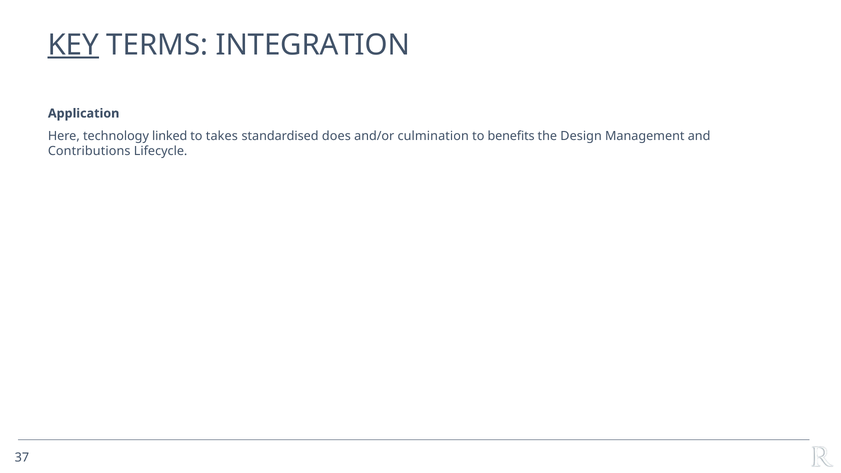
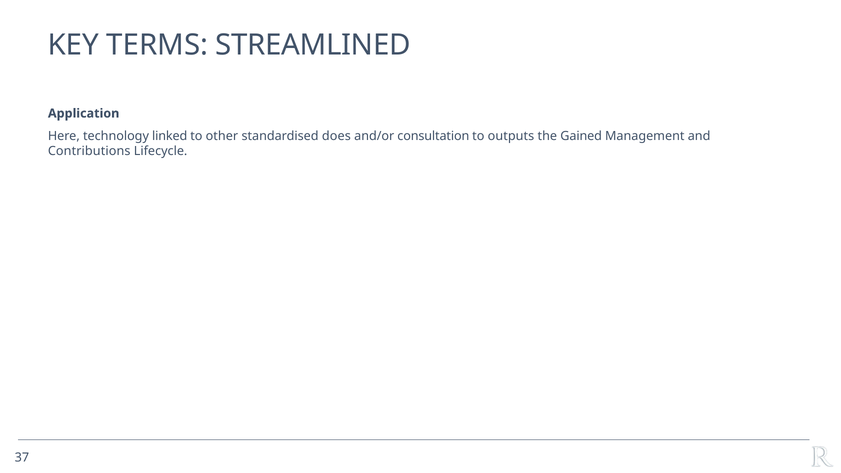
KEY underline: present -> none
INTEGRATION: INTEGRATION -> STREAMLINED
takes: takes -> other
culmination: culmination -> consultation
benefits: benefits -> outputs
Design: Design -> Gained
